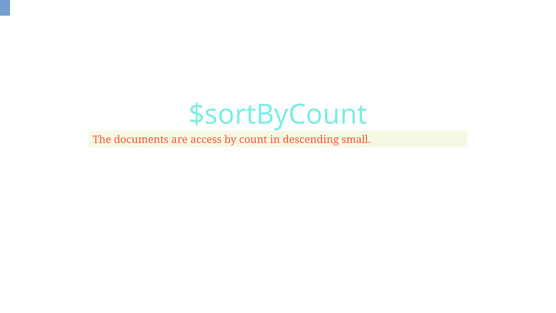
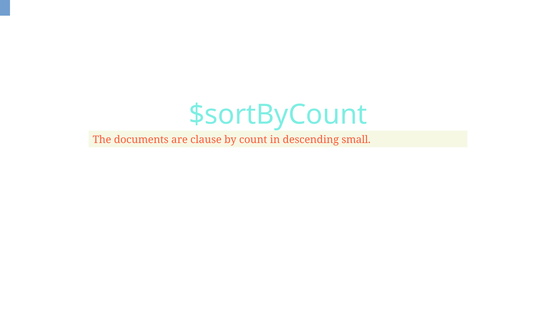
access: access -> clause
